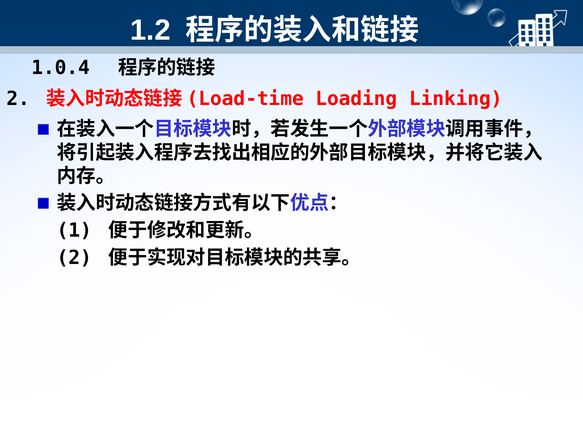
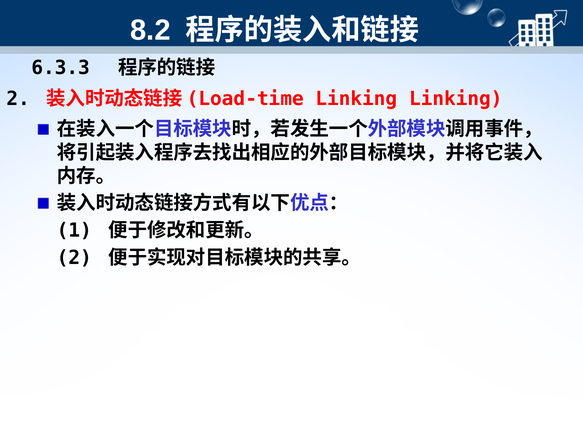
1.2: 1.2 -> 8.2
1.0.4: 1.0.4 -> 6.3.3
Loading at (356, 98): Loading -> Linking
